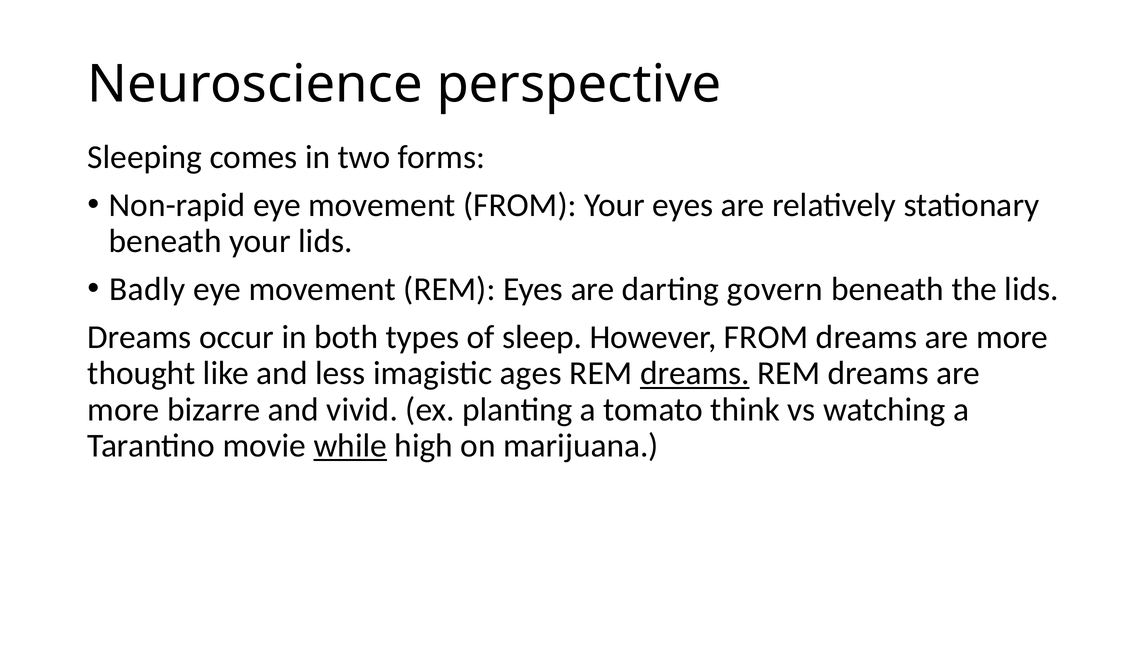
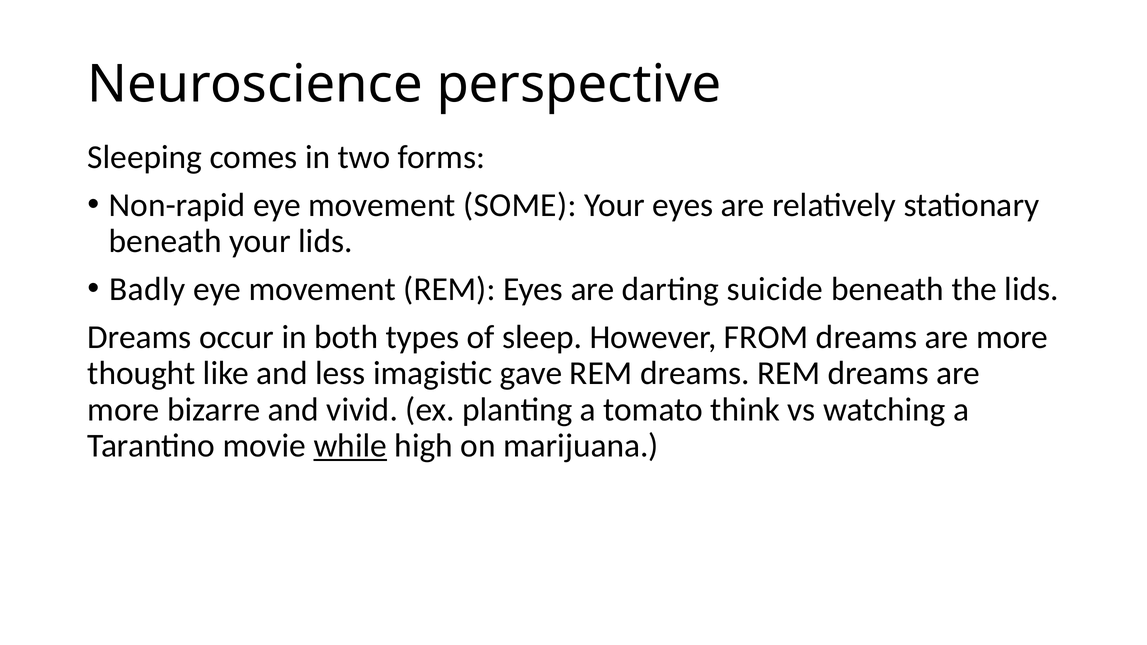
movement FROM: FROM -> SOME
govern: govern -> suicide
ages: ages -> gave
dreams at (695, 374) underline: present -> none
